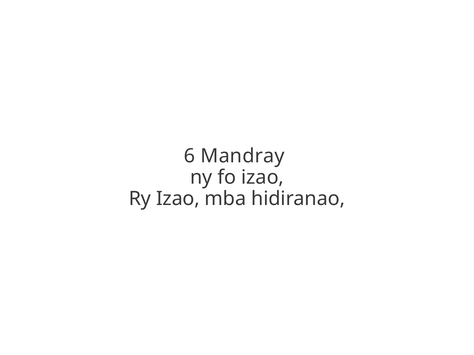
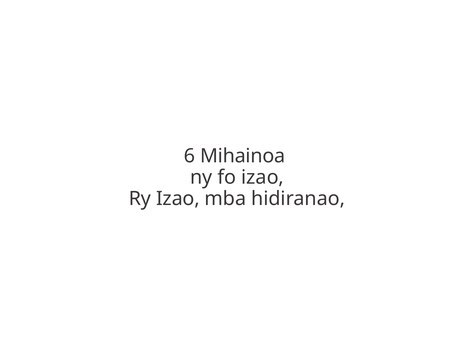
Mandray: Mandray -> Mihainoa
